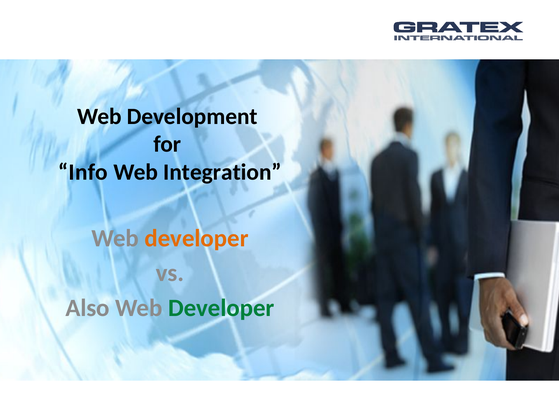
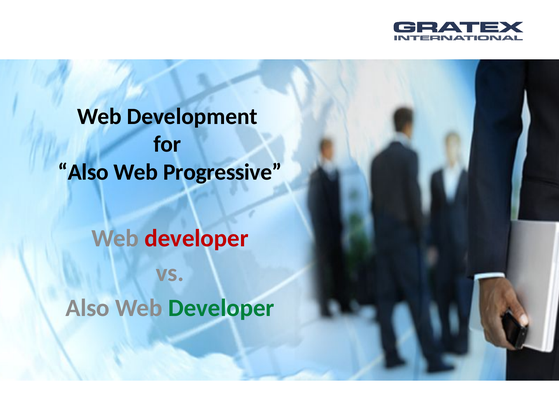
Info at (83, 172): Info -> Also
Integration: Integration -> Progressive
developer at (197, 238) colour: orange -> red
